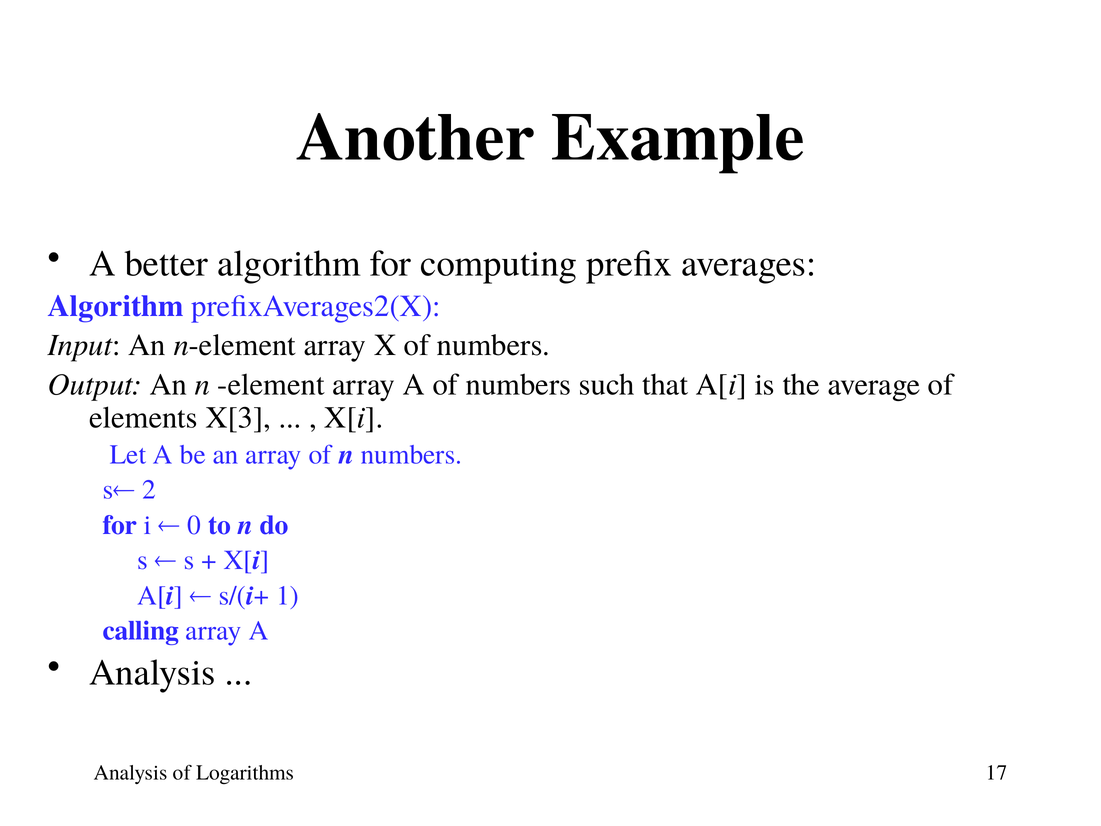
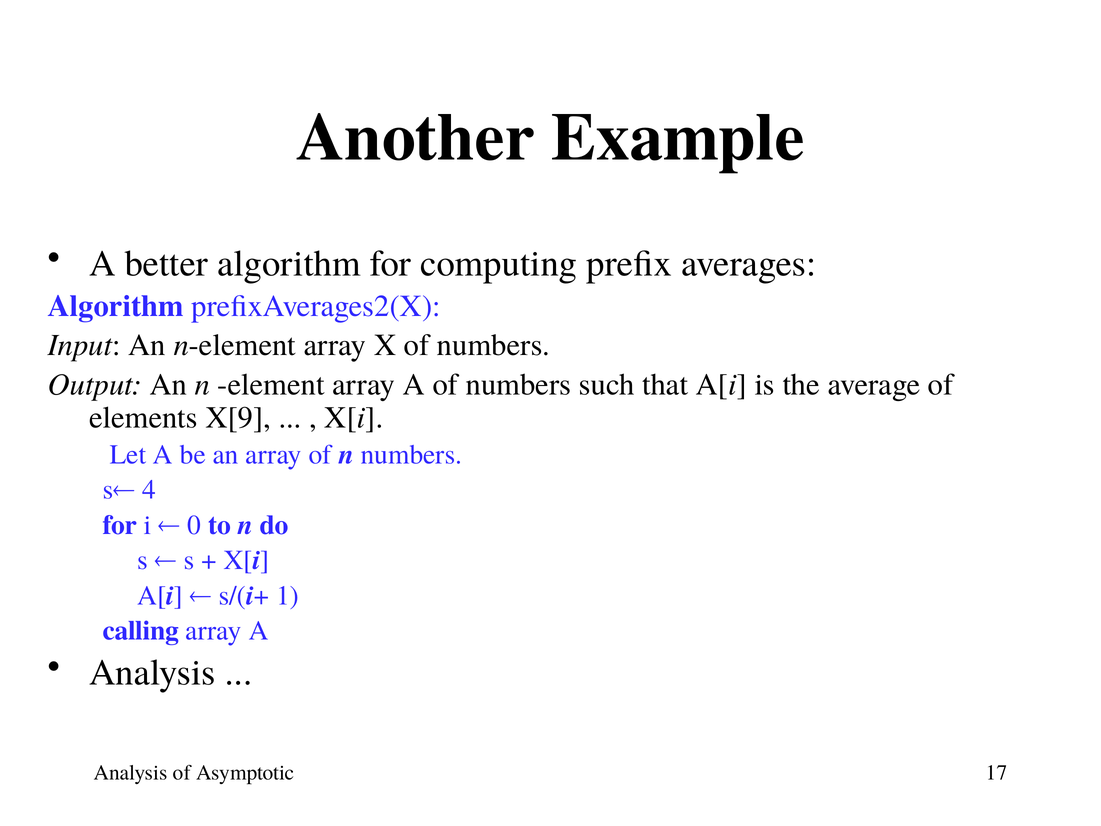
X[3: X[3 -> X[9
2: 2 -> 4
Logarithms: Logarithms -> Asymptotic
